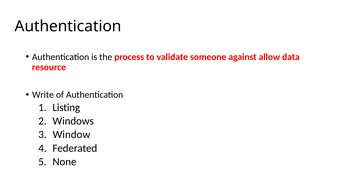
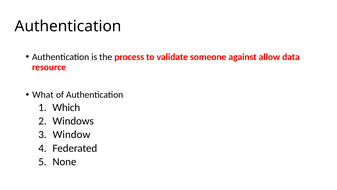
Write: Write -> What
Listing: Listing -> Which
